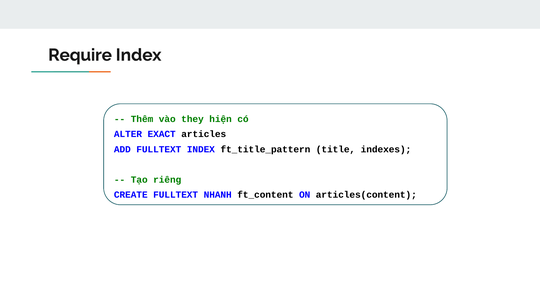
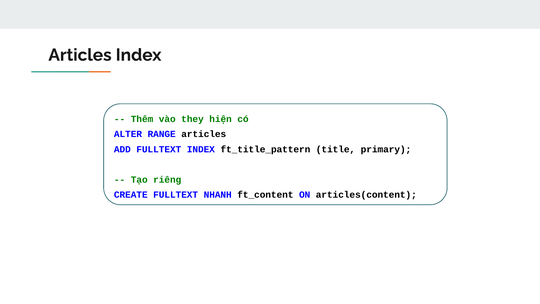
Require at (80, 55): Require -> Articles
EXACT: EXACT -> RANGE
indexes: indexes -> primary
